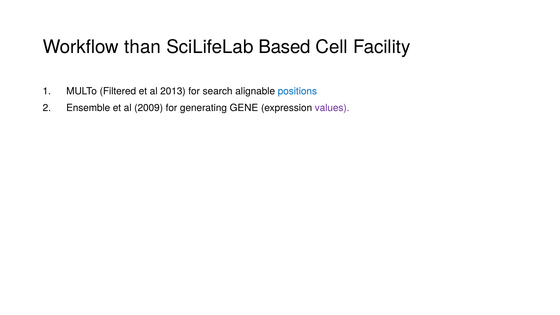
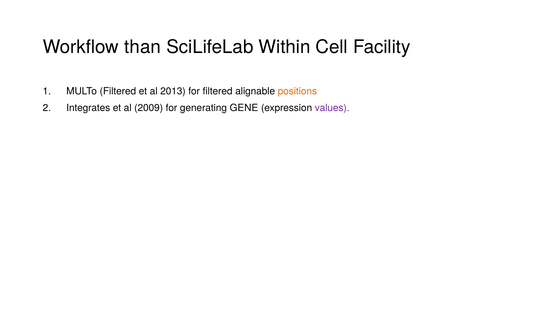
Based: Based -> Within
for search: search -> filtered
positions colour: blue -> orange
Ensemble: Ensemble -> Integrates
